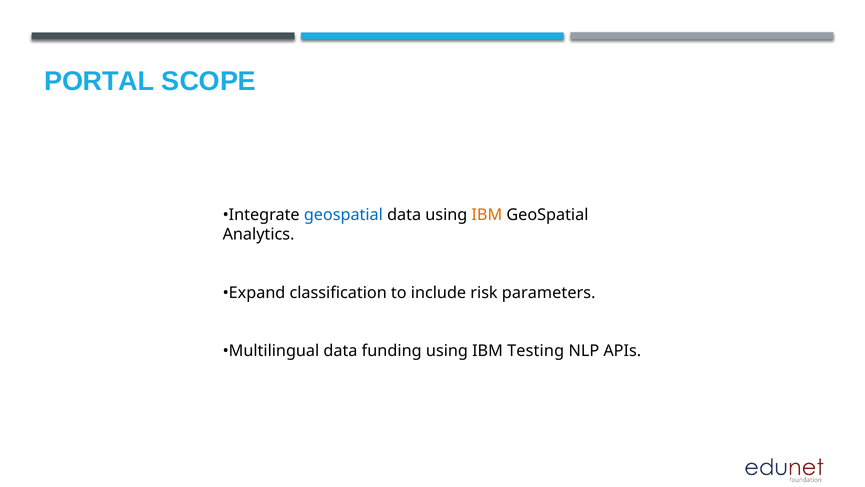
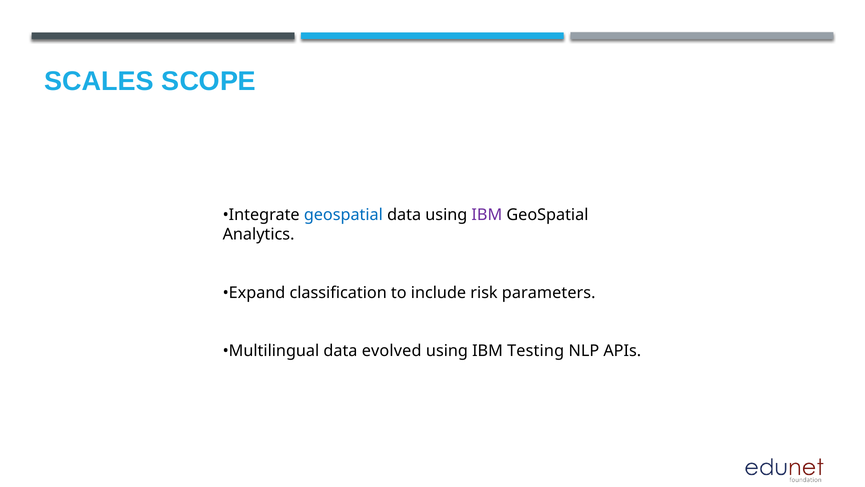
PORTAL: PORTAL -> SCALES
IBM at (487, 215) colour: orange -> purple
funding: funding -> evolved
